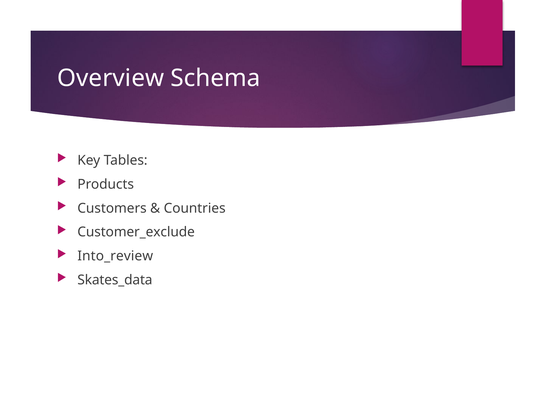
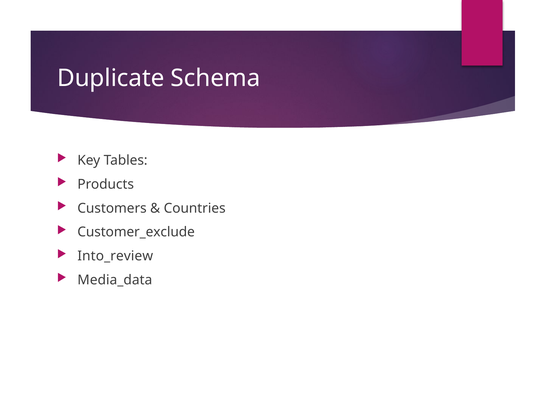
Overview: Overview -> Duplicate
Skates_data: Skates_data -> Media_data
